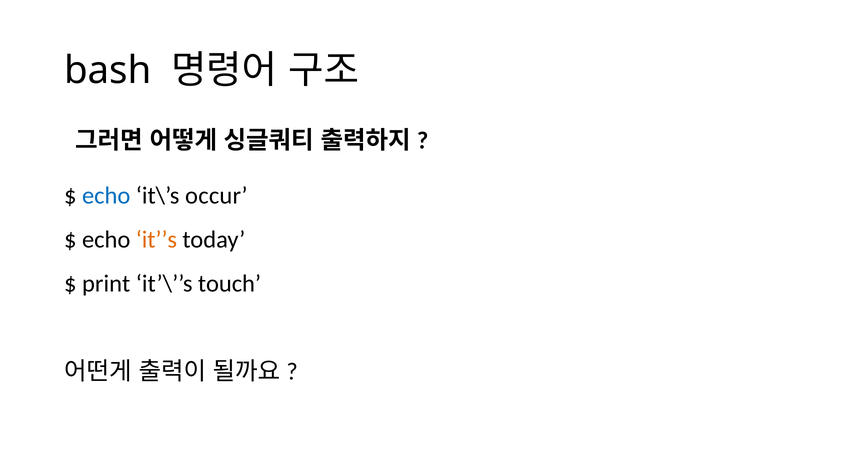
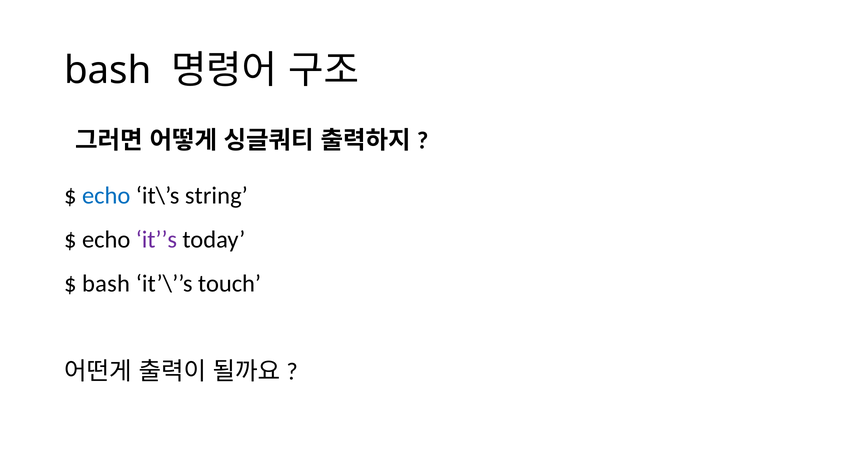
occur: occur -> string
it’’s colour: orange -> purple
print at (106, 284): print -> bash
